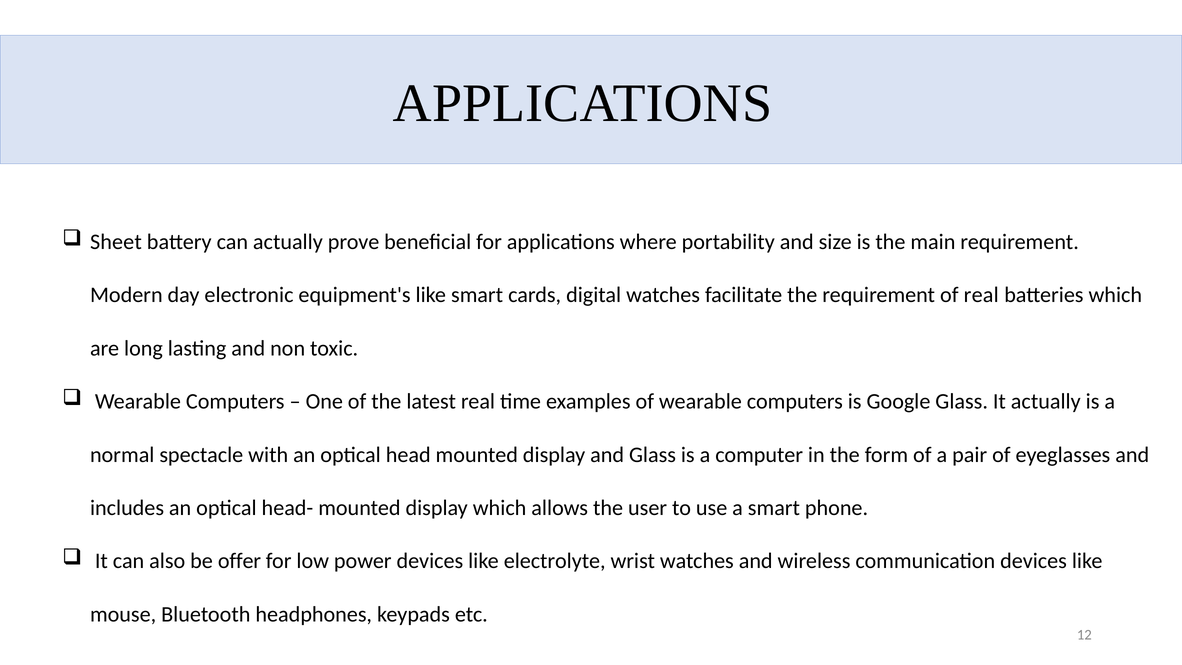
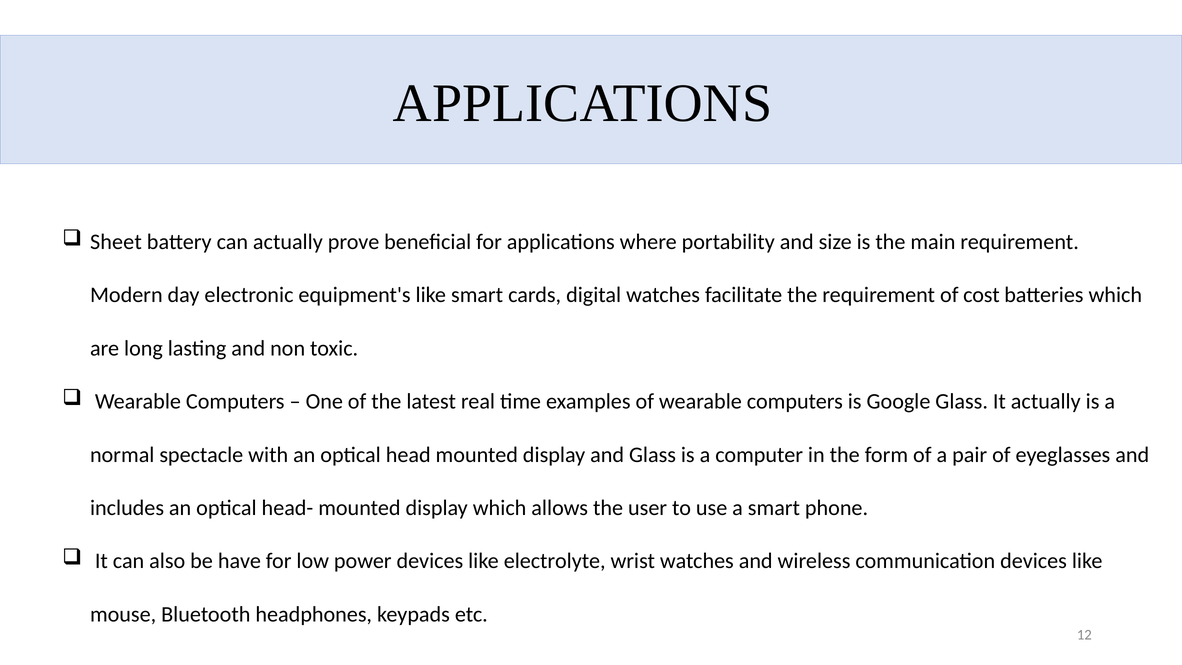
of real: real -> cost
offer: offer -> have
